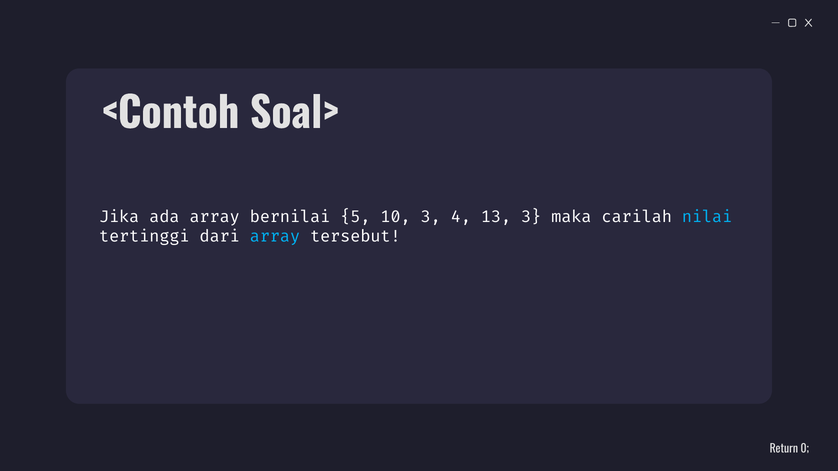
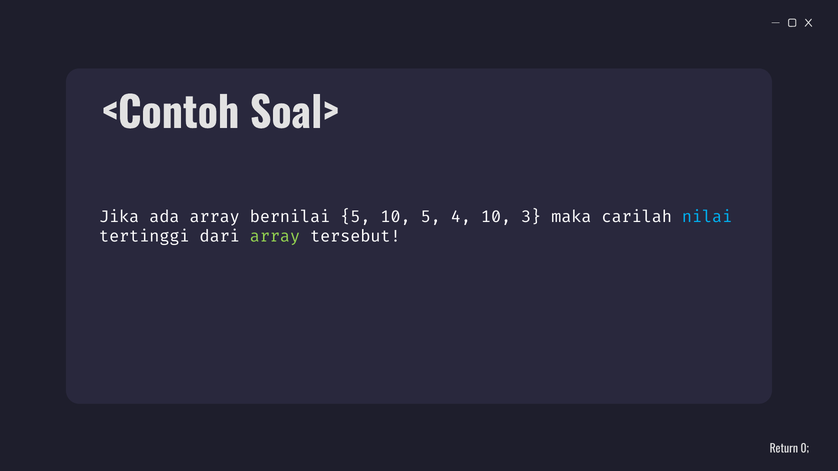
10 3: 3 -> 5
4 13: 13 -> 10
array at (275, 236) colour: light blue -> light green
